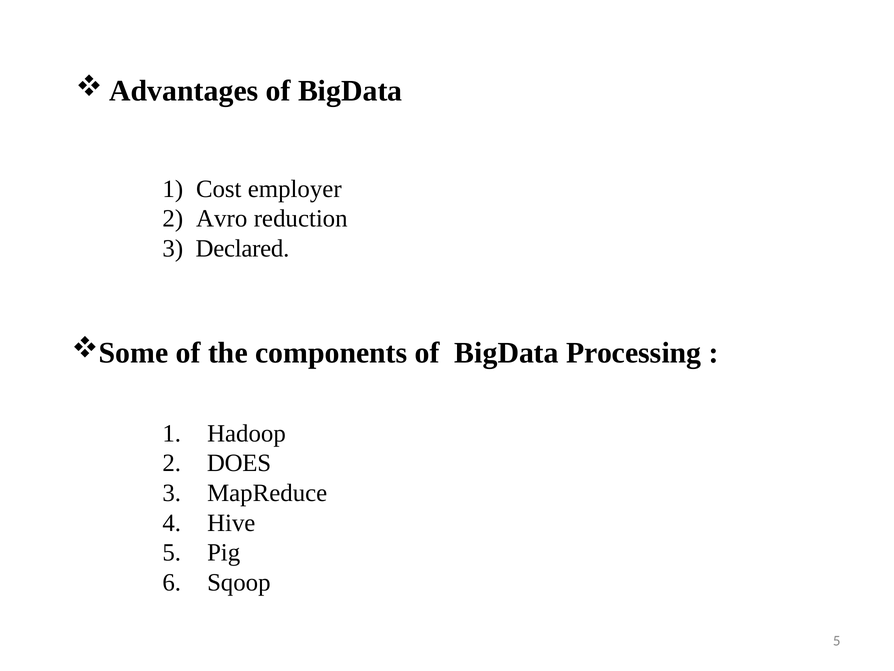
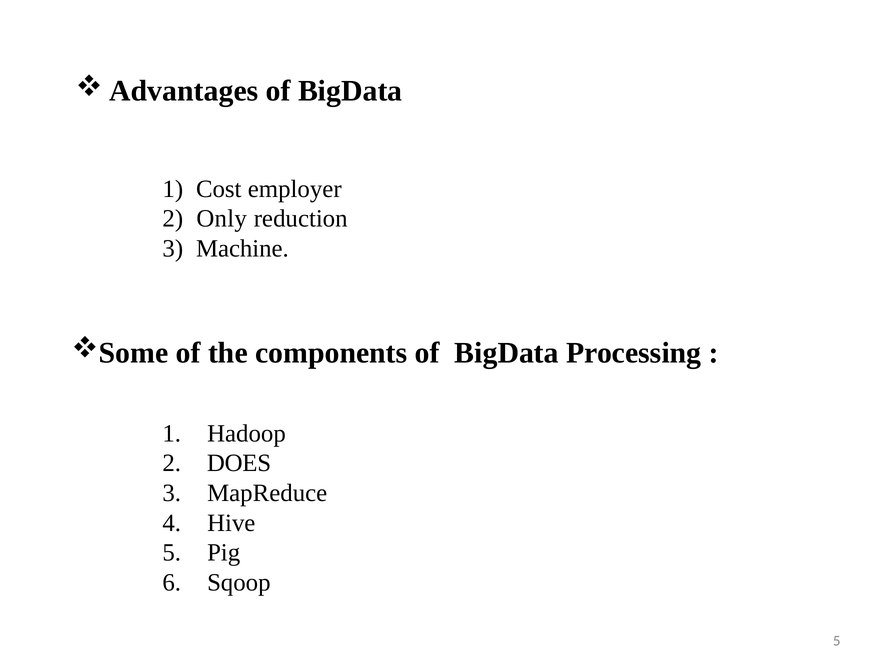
Avro: Avro -> Only
Declared: Declared -> Machine
